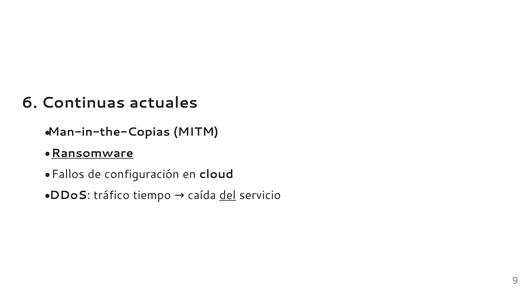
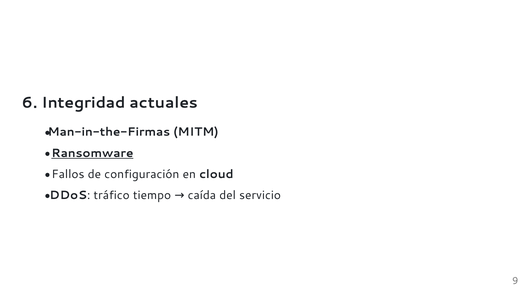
Continuas: Continuas -> Integridad
Man-in-the-Copias: Man-in-the-Copias -> Man-in-the-Firmas
del underline: present -> none
